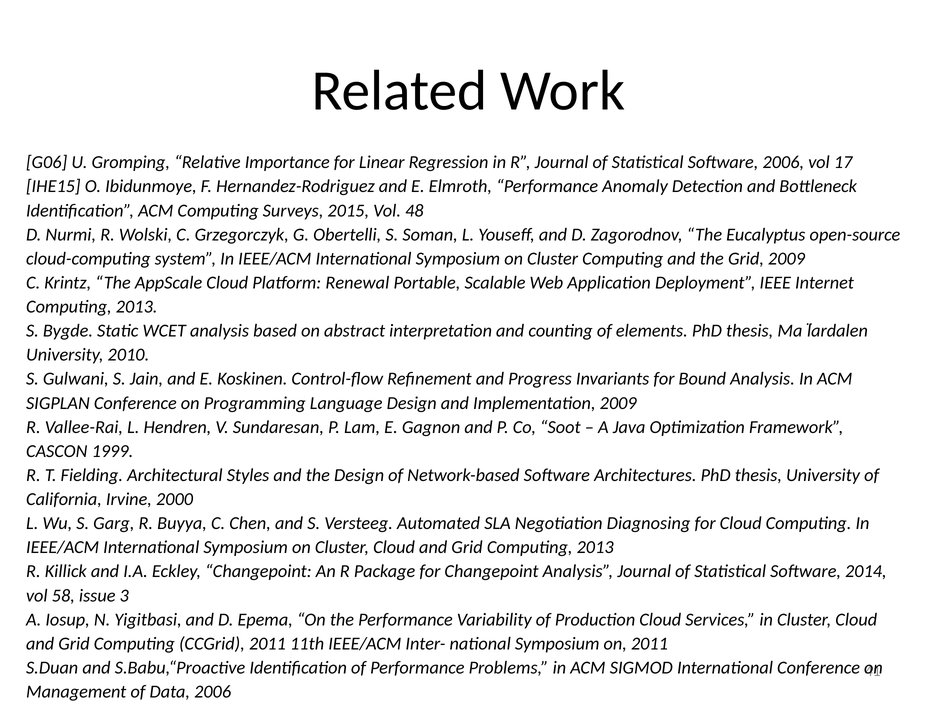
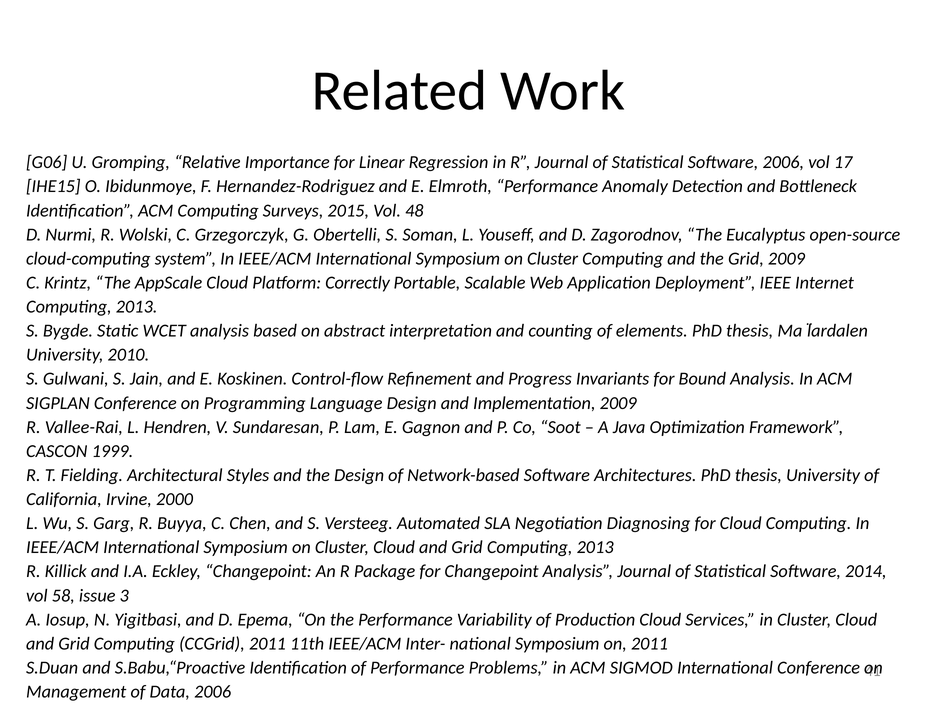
Renewal: Renewal -> Correctly
